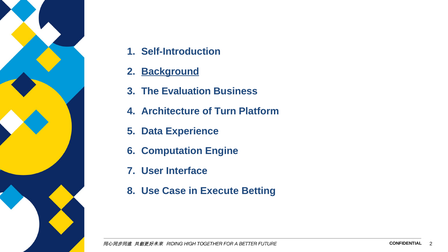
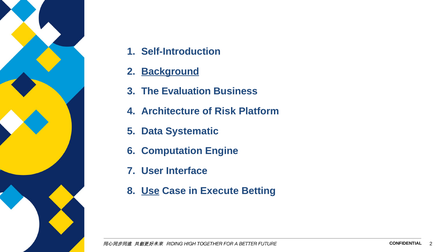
Turn: Turn -> Risk
Experience: Experience -> Systematic
Use underline: none -> present
